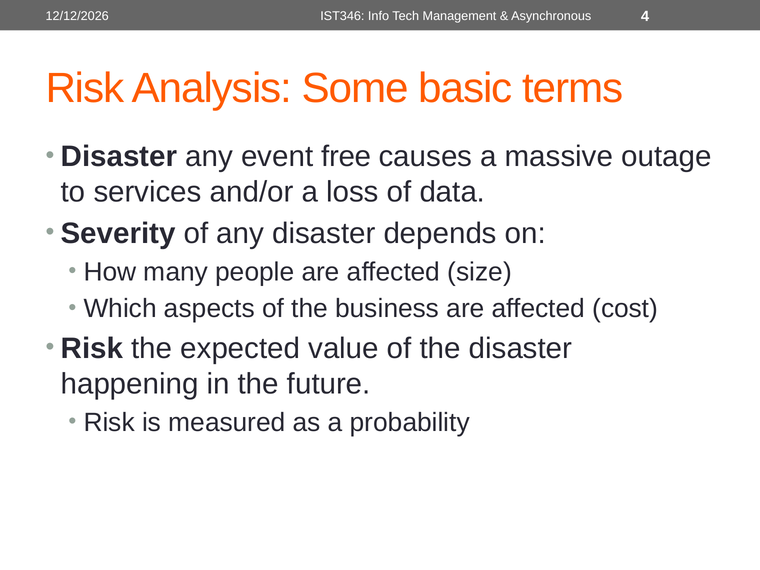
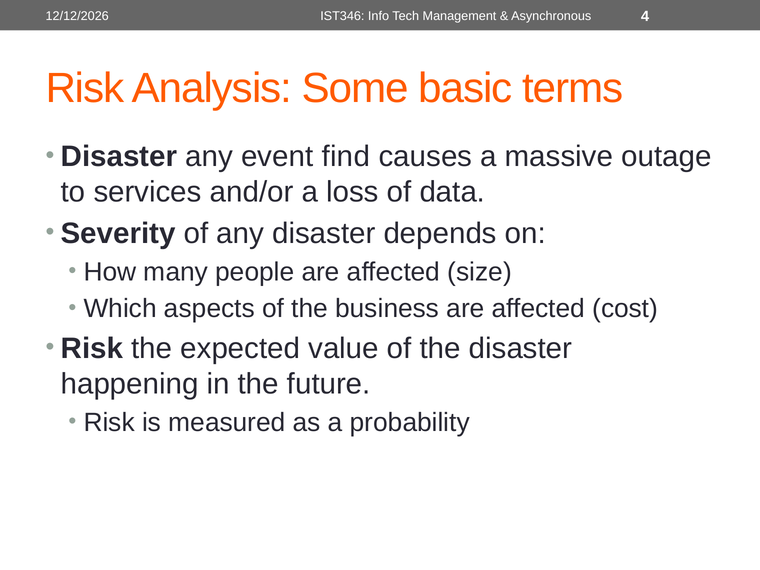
free: free -> find
